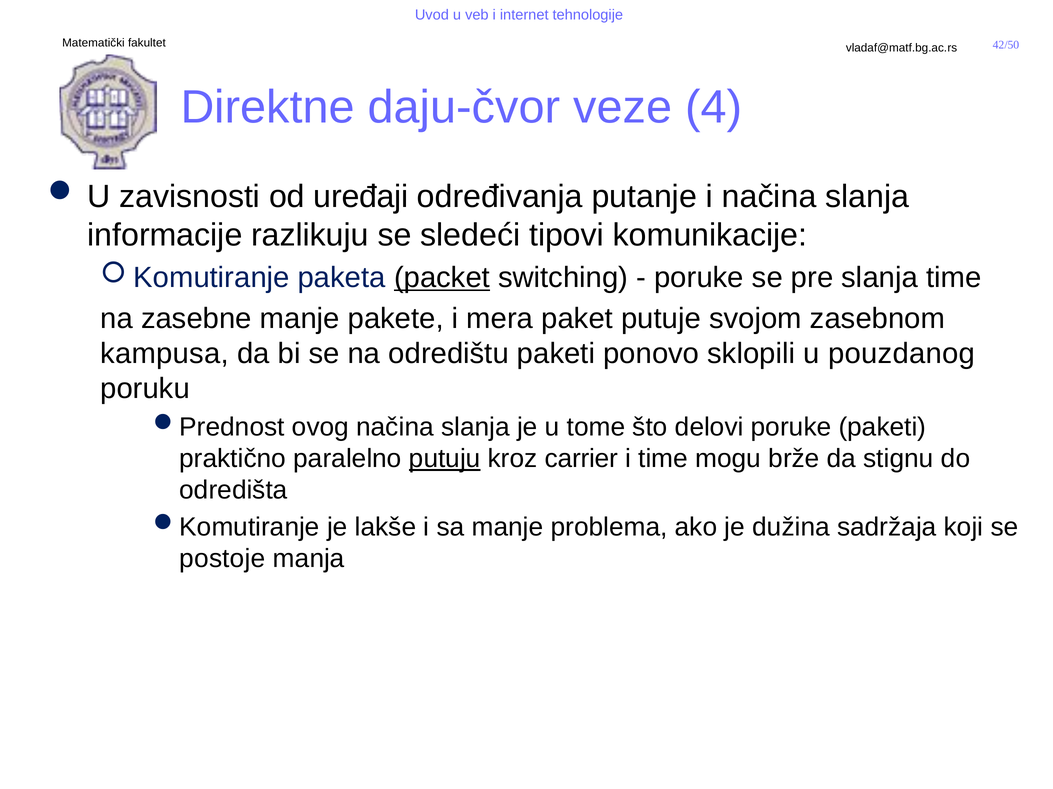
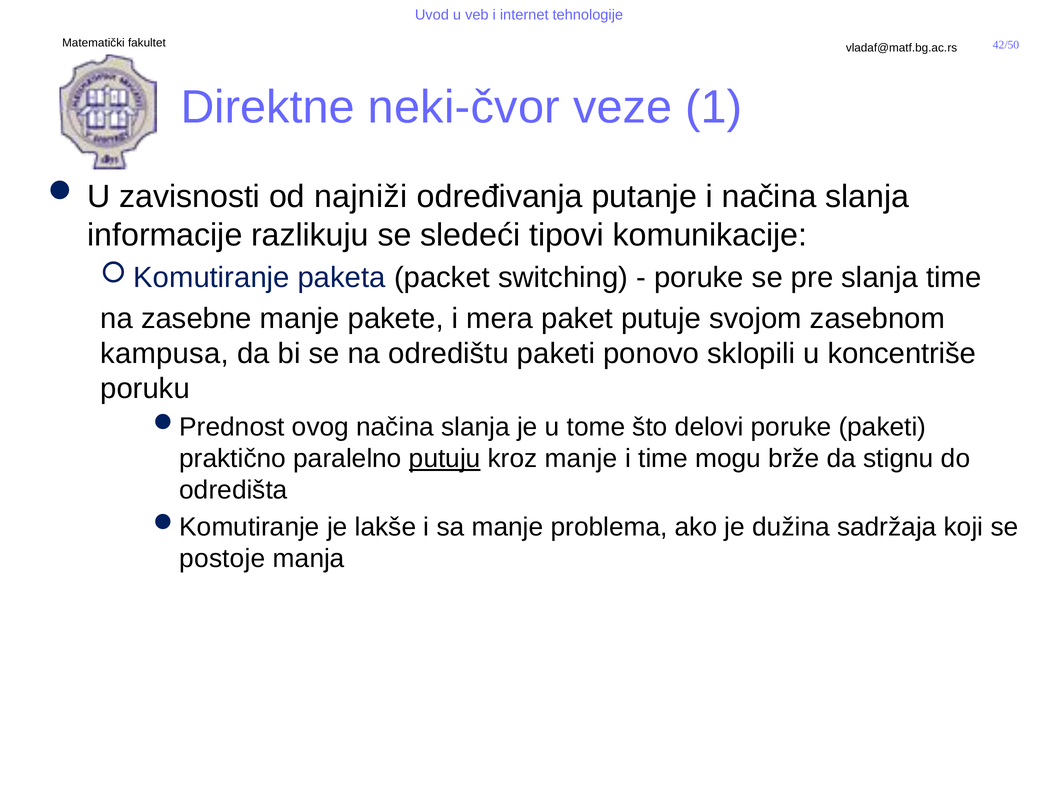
daju-čvor: daju-čvor -> neki-čvor
4: 4 -> 1
uređaji: uređaji -> najniži
packet underline: present -> none
pouzdanog: pouzdanog -> koncentriše
kroz carrier: carrier -> manje
